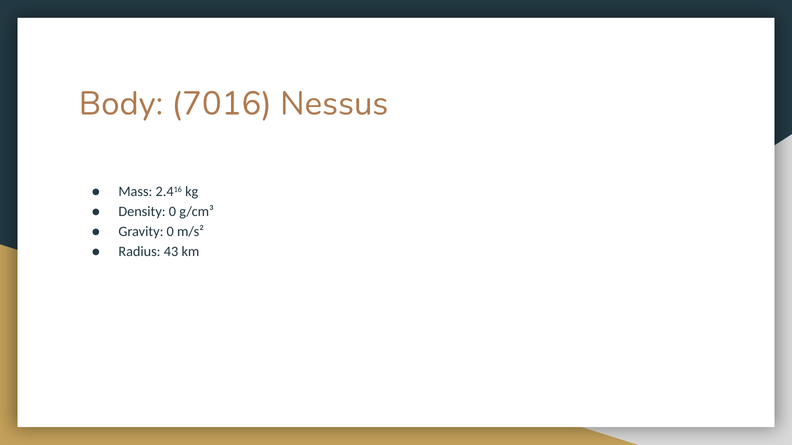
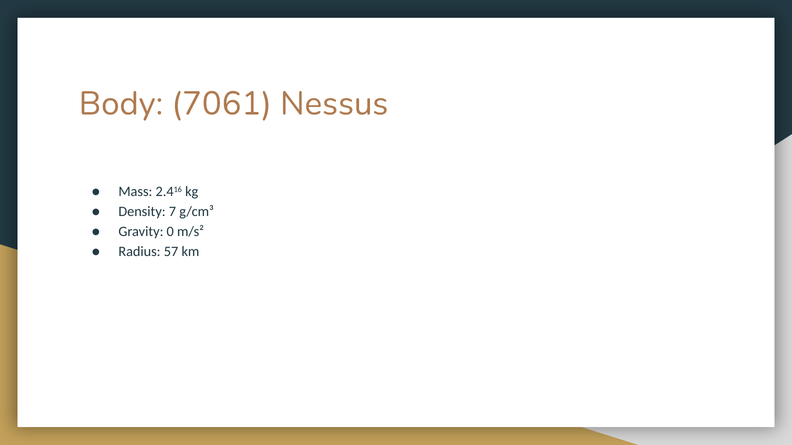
7016: 7016 -> 7061
Density 0: 0 -> 7
43: 43 -> 57
